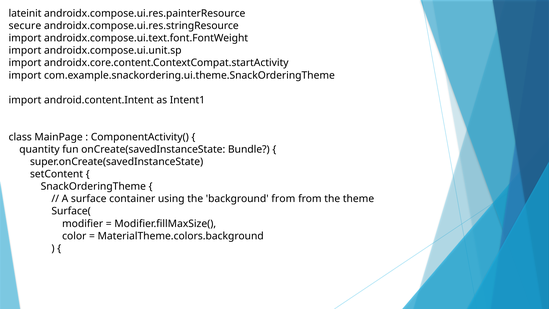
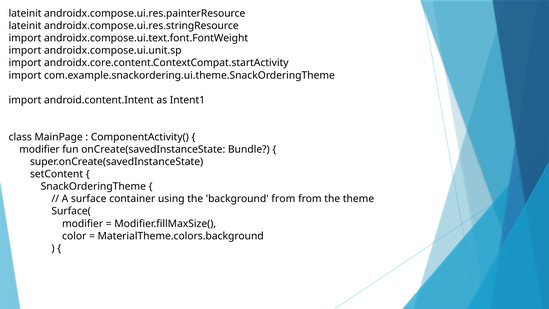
secure at (25, 26): secure -> lateinit
quantity at (39, 149): quantity -> modifier
